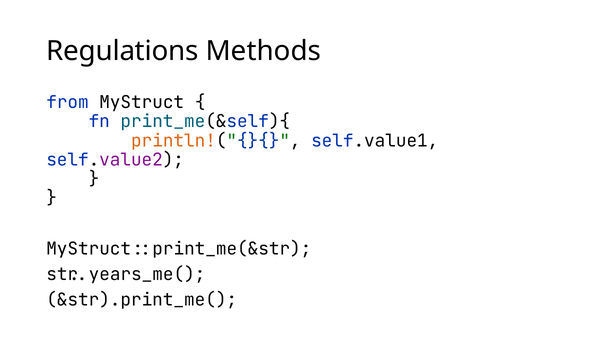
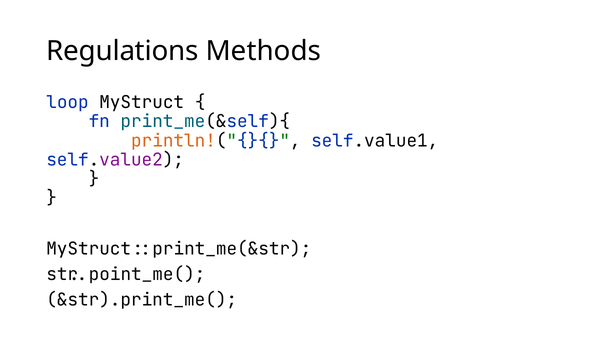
from: from -> loop
str.years_me(: str.years_me( -> str.point_me(
